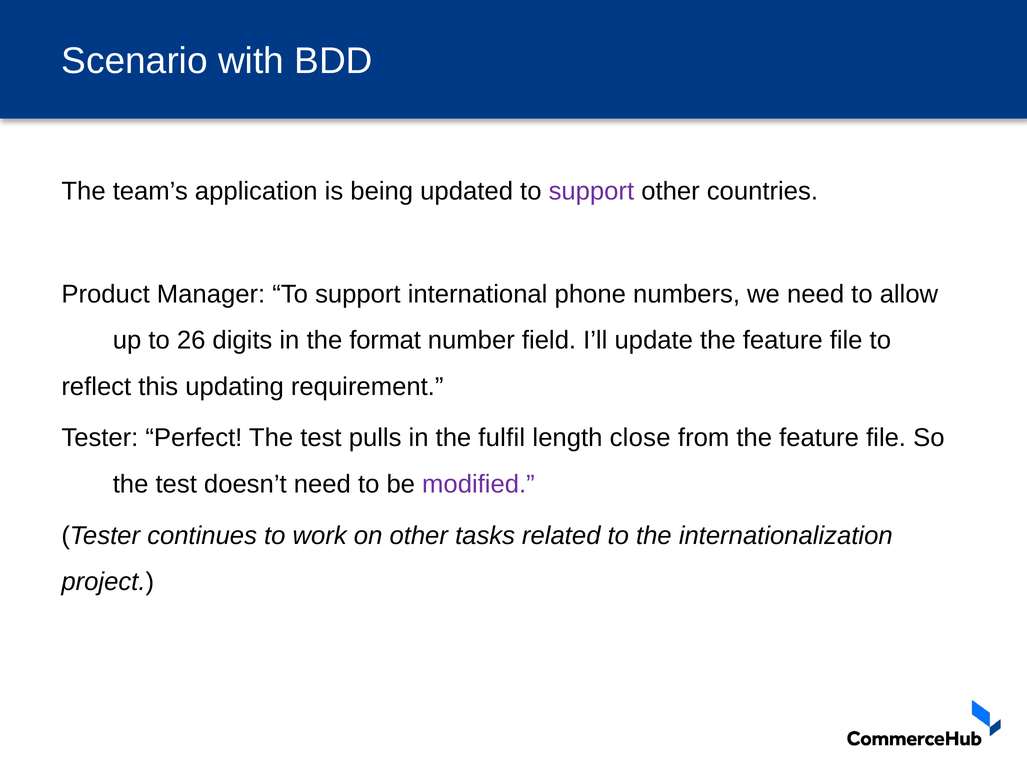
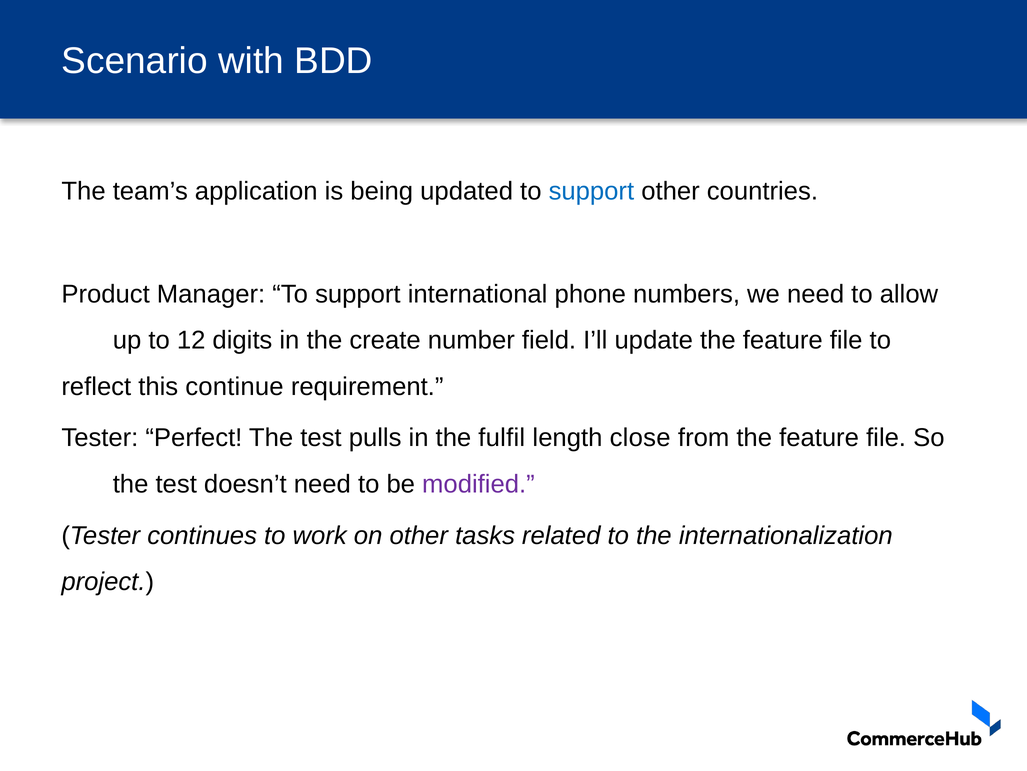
support at (591, 191) colour: purple -> blue
26: 26 -> 12
format: format -> create
updating: updating -> continue
